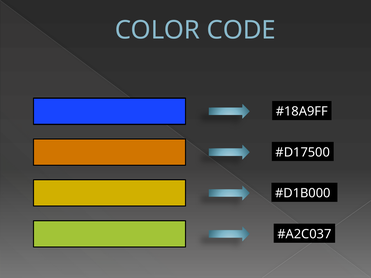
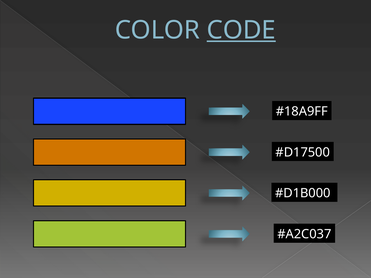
CODE underline: none -> present
